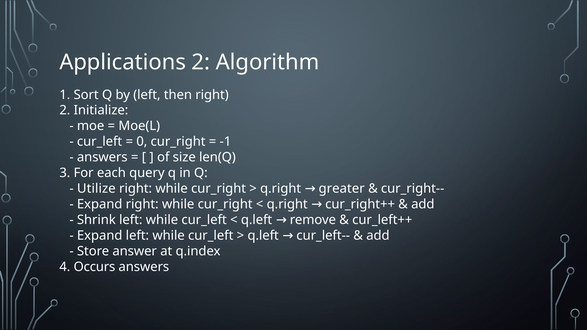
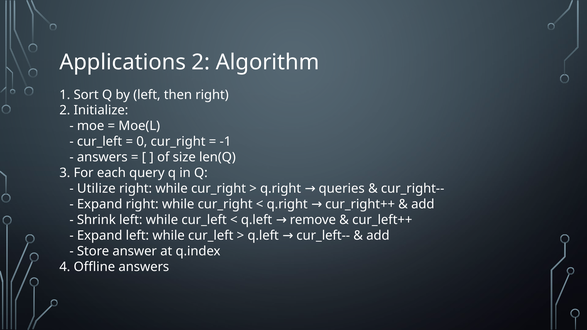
greater: greater -> queries
Occurs: Occurs -> Offline
